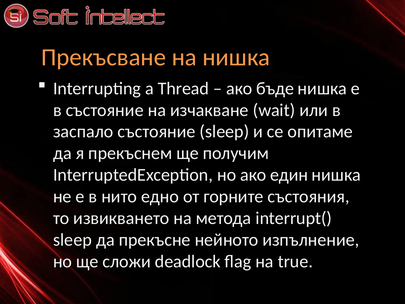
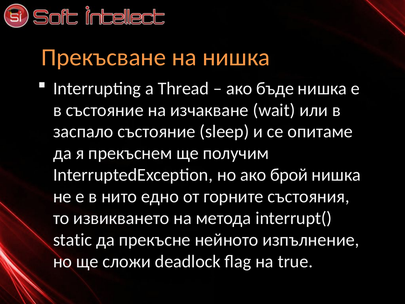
един: един -> брой
sleep at (72, 240): sleep -> static
